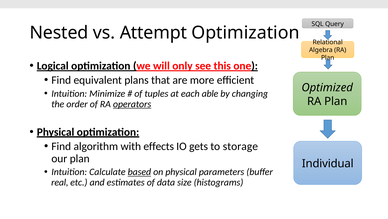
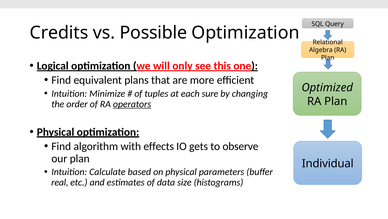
Nested: Nested -> Credits
Attempt: Attempt -> Possible
able: able -> sure
storage: storage -> observe
based underline: present -> none
